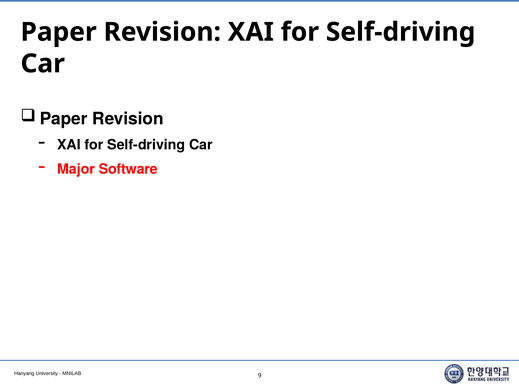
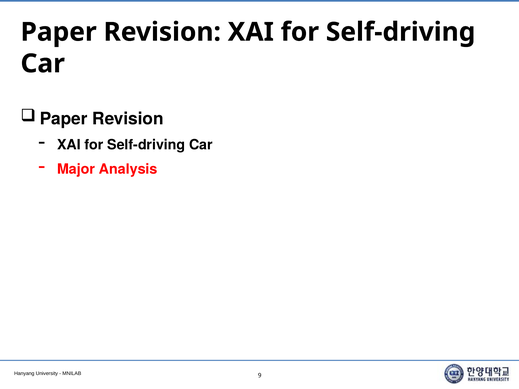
Software: Software -> Analysis
